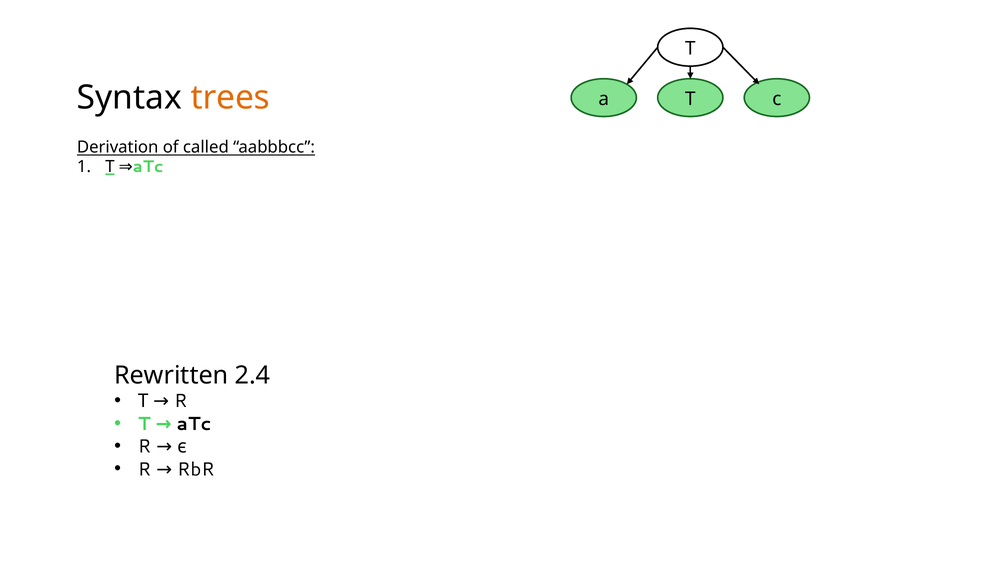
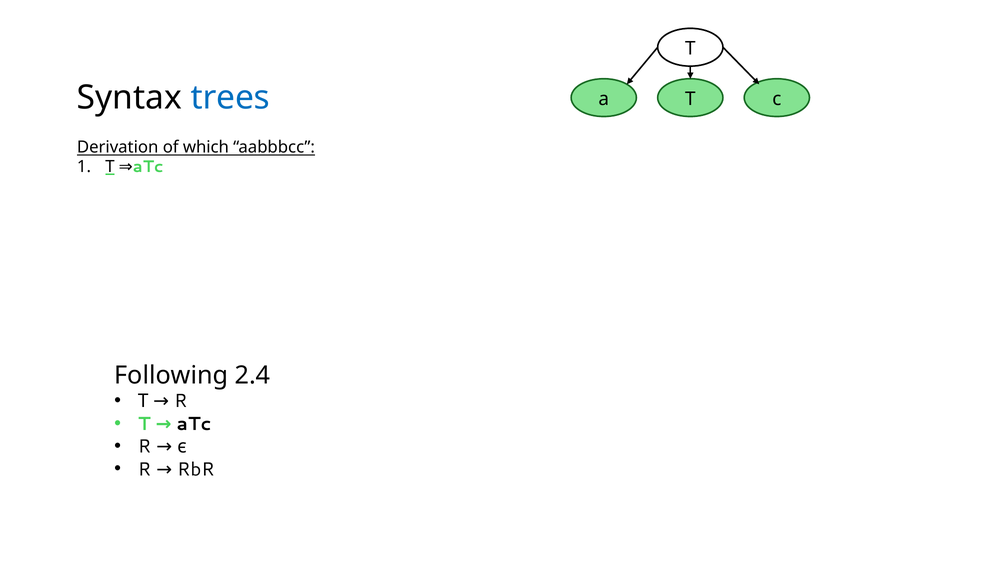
trees colour: orange -> blue
called: called -> which
Rewritten: Rewritten -> Following
